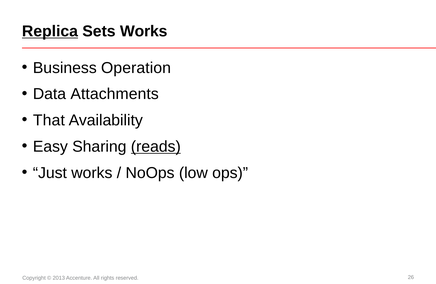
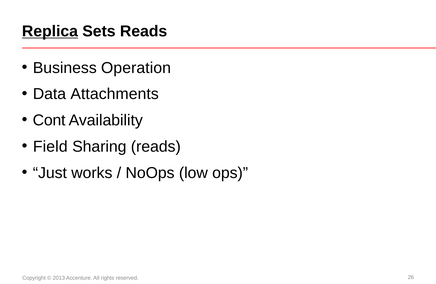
Sets Works: Works -> Reads
That: That -> Cont
Easy: Easy -> Field
reads at (156, 146) underline: present -> none
